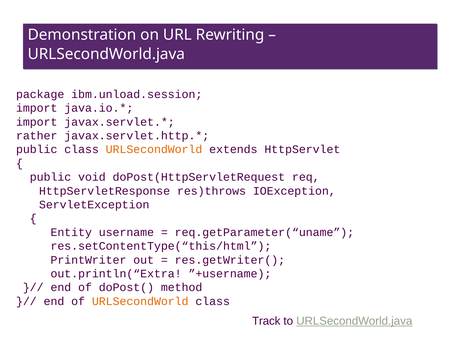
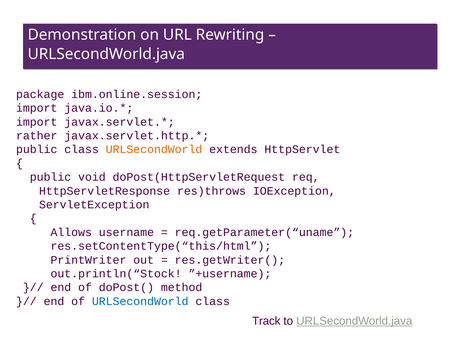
ibm.unload.session: ibm.unload.session -> ibm.online.session
Entity: Entity -> Allows
out.println(“Extra: out.println(“Extra -> out.println(“Stock
URLSecondWorld at (140, 301) colour: orange -> blue
